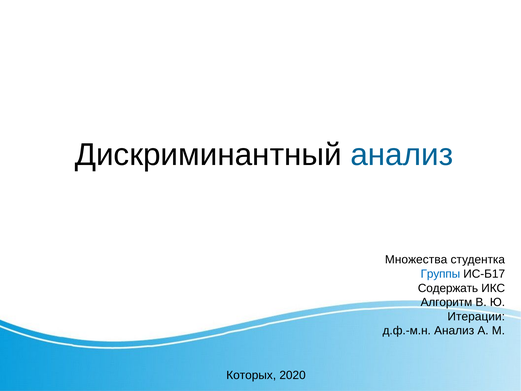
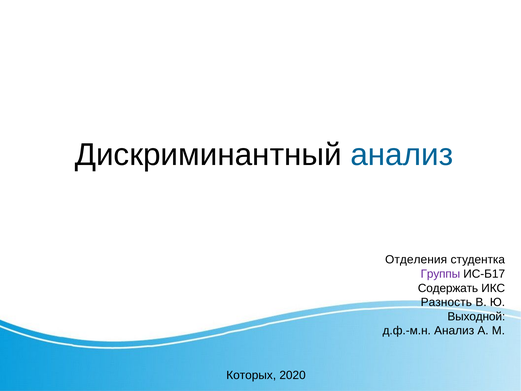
Множества: Множества -> Отделения
Группы colour: blue -> purple
Алгоритм: Алгоритм -> Разность
Итерации: Итерации -> Выходной
